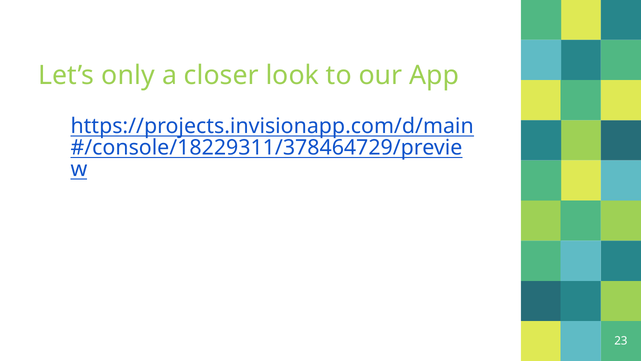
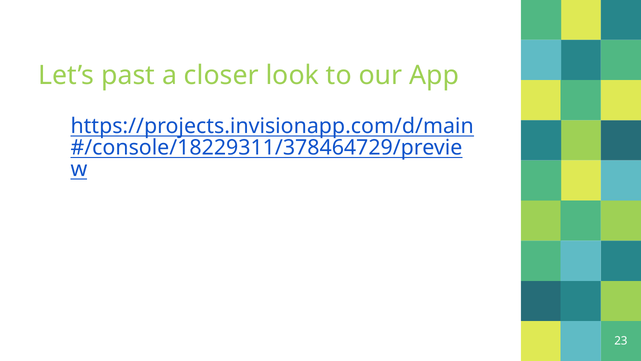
only: only -> past
